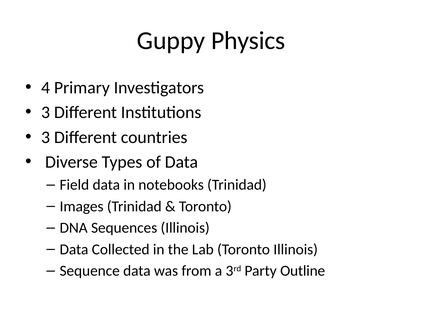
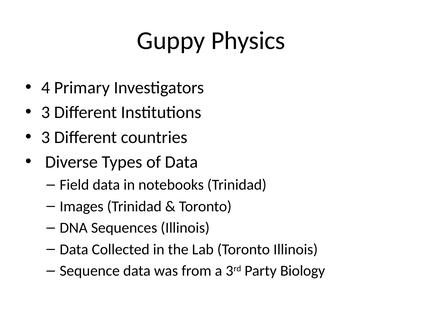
Outline: Outline -> Biology
